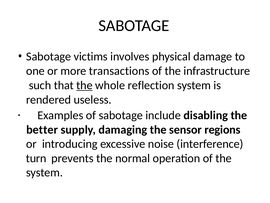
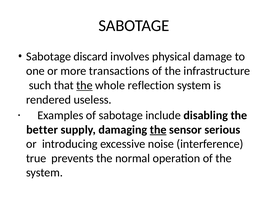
victims: victims -> discard
the at (158, 129) underline: none -> present
regions: regions -> serious
turn: turn -> true
